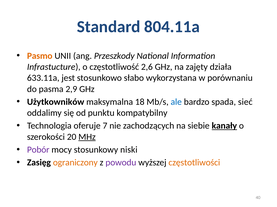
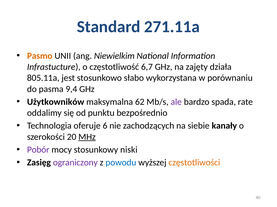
804.11a: 804.11a -> 271.11a
Przeszkody: Przeszkody -> Niewielkim
2,6: 2,6 -> 6,7
633.11a: 633.11a -> 805.11a
2,9: 2,9 -> 9,4
18: 18 -> 62
ale colour: blue -> purple
sieć: sieć -> rate
kompatybilny: kompatybilny -> bezpośrednio
7: 7 -> 6
kanały underline: present -> none
ograniczony colour: orange -> purple
powodu colour: purple -> blue
